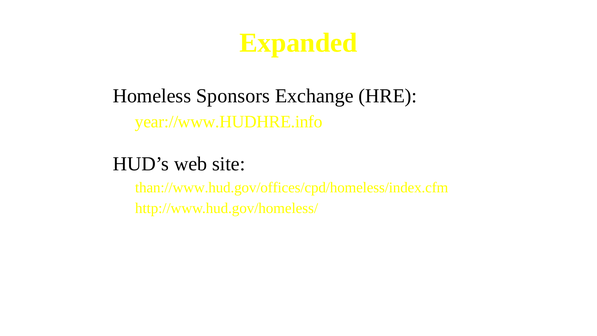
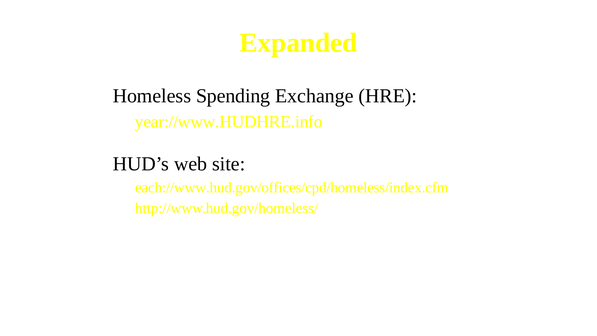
Sponsors: Sponsors -> Spending
than://www.hud.gov/offices/cpd/homeless/index.cfm: than://www.hud.gov/offices/cpd/homeless/index.cfm -> each://www.hud.gov/offices/cpd/homeless/index.cfm
